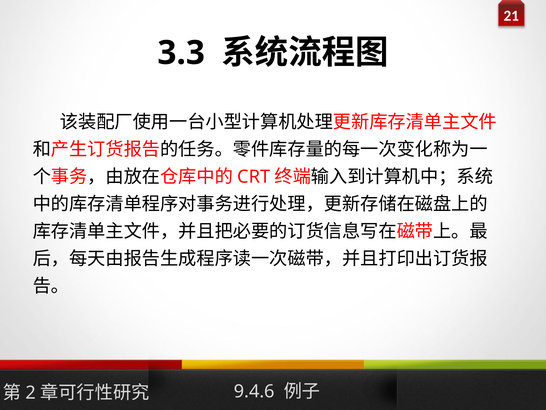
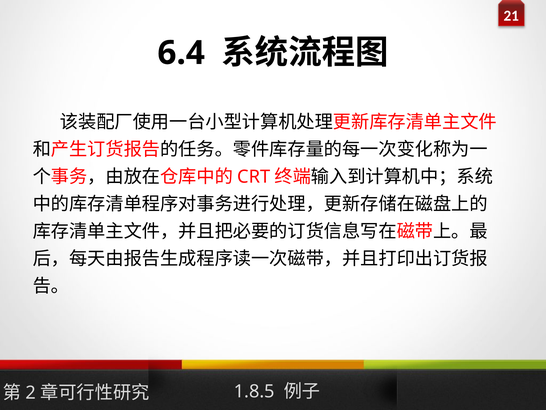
3.3: 3.3 -> 6.4
9.4.6: 9.4.6 -> 1.8.5
